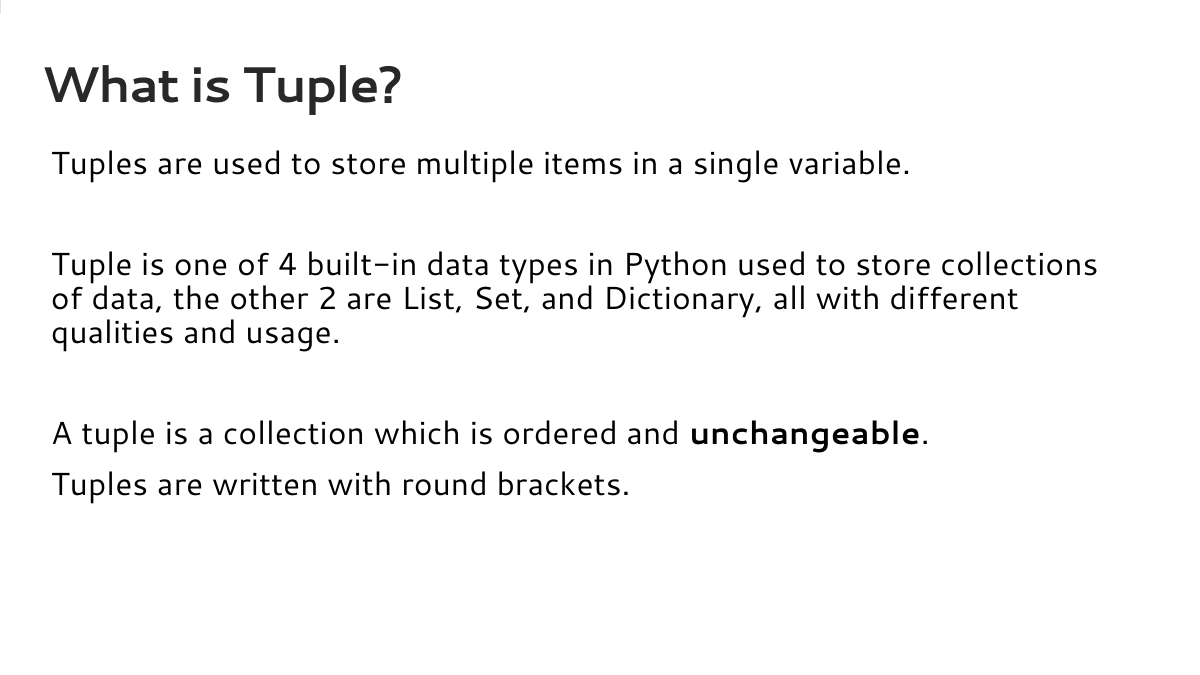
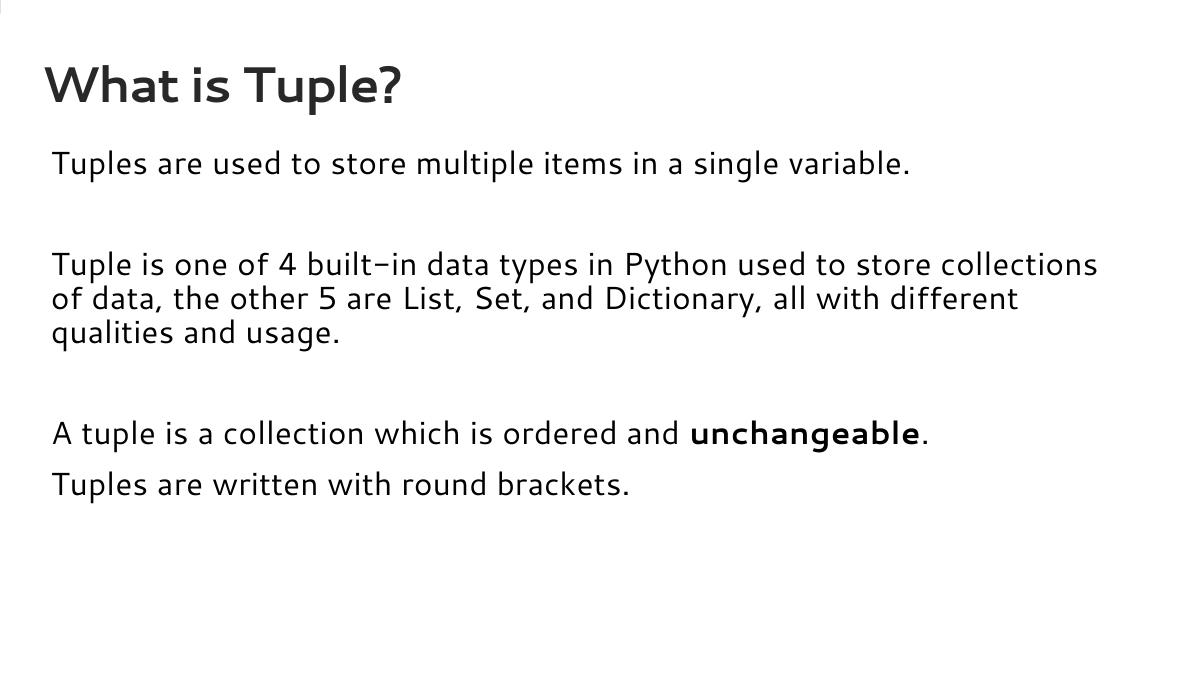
2: 2 -> 5
